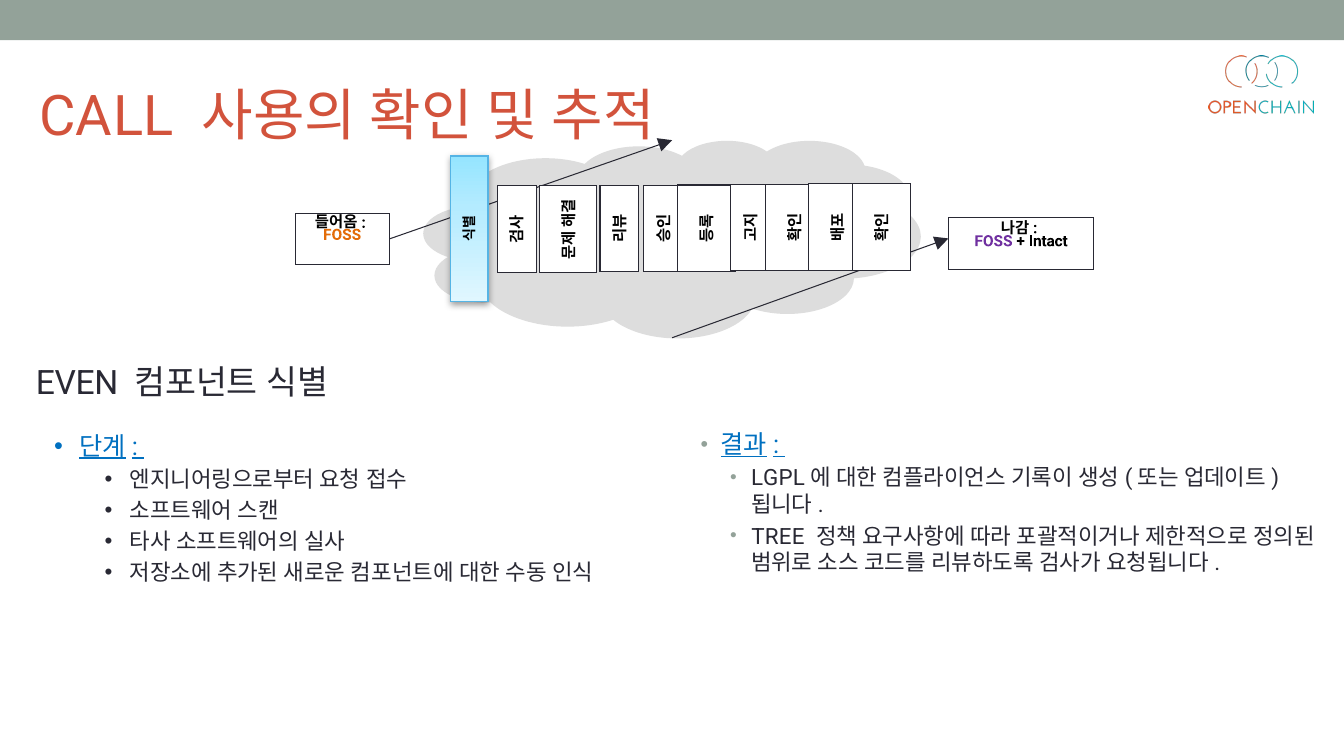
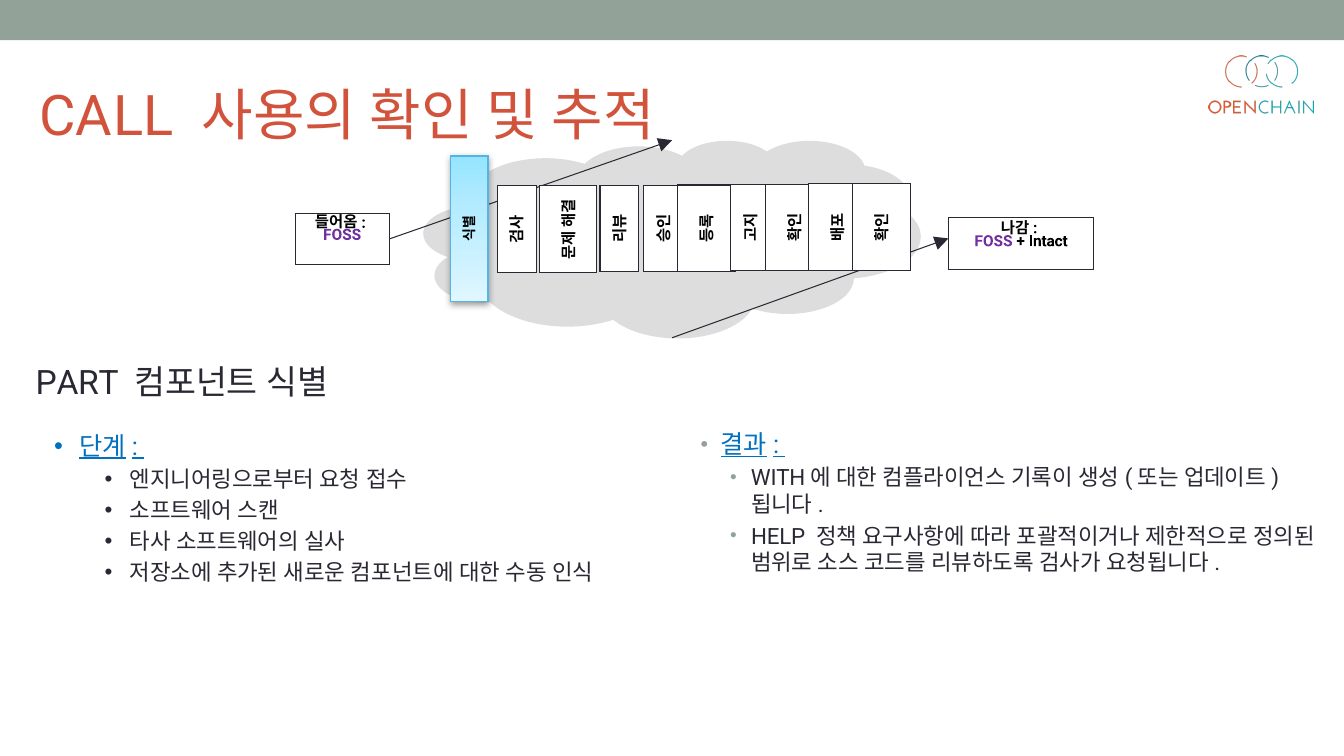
FOSS at (342, 235) colour: orange -> purple
EVEN: EVEN -> PART
LGPL: LGPL -> WITH
TREE: TREE -> HELP
